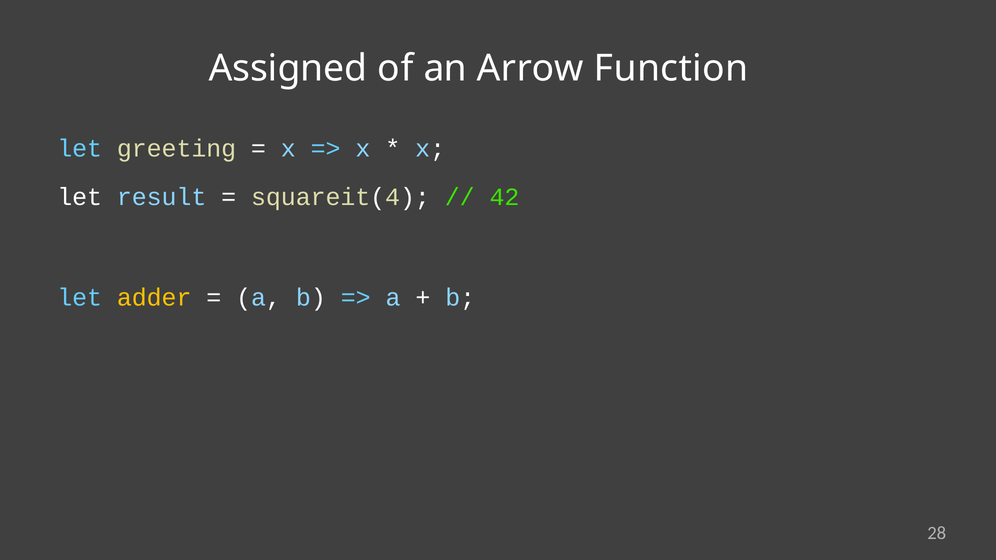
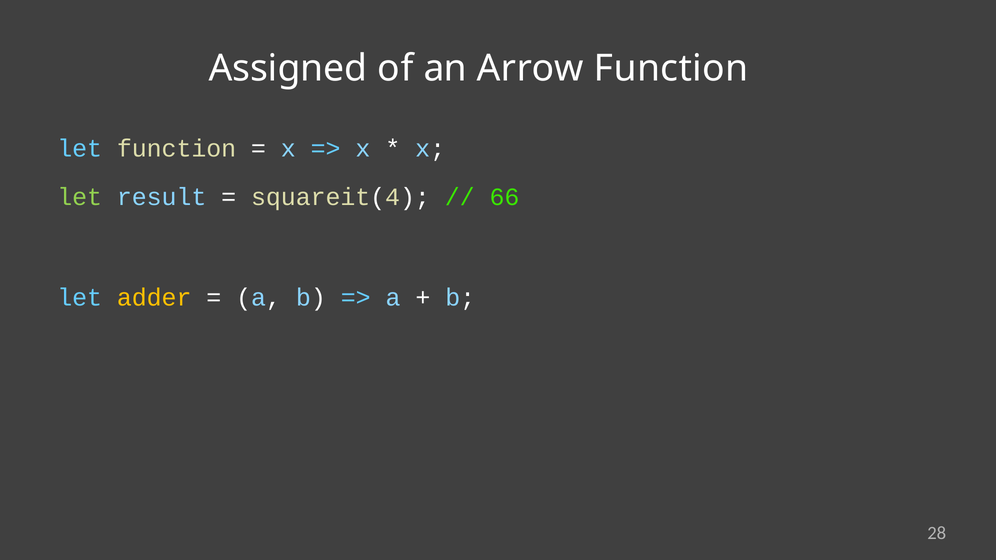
let greeting: greeting -> function
let at (80, 197) colour: white -> light green
42: 42 -> 66
